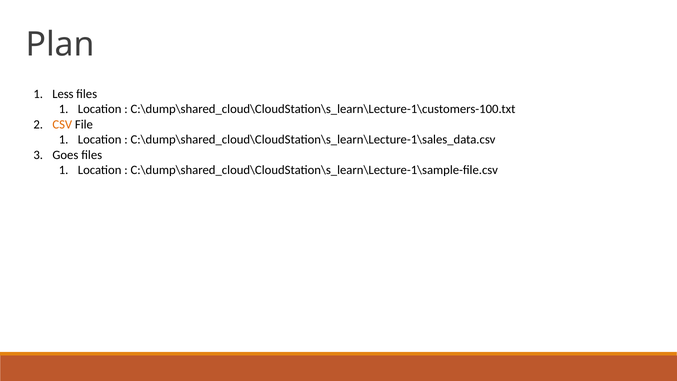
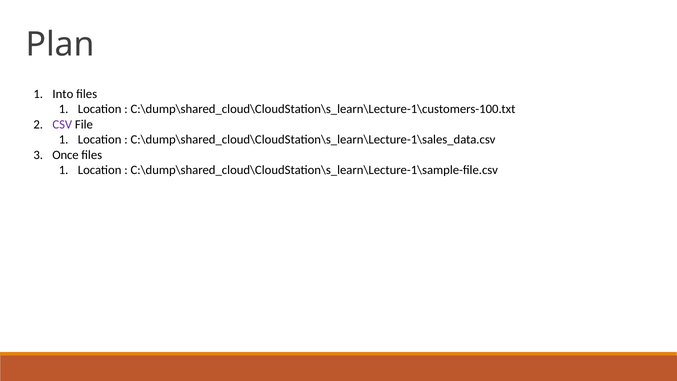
Less: Less -> Into
CSV colour: orange -> purple
Goes: Goes -> Once
